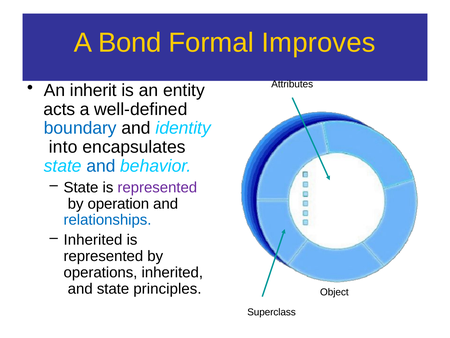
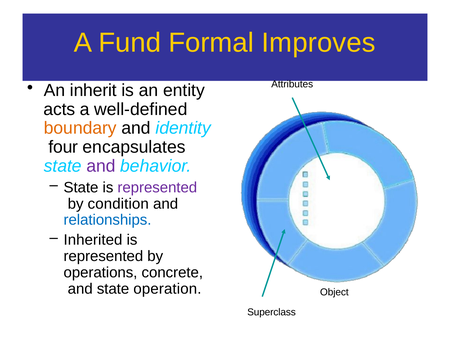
Bond: Bond -> Fund
boundary colour: blue -> orange
into: into -> four
and at (101, 166) colour: blue -> purple
operation: operation -> condition
operations inherited: inherited -> concrete
principles: principles -> operation
